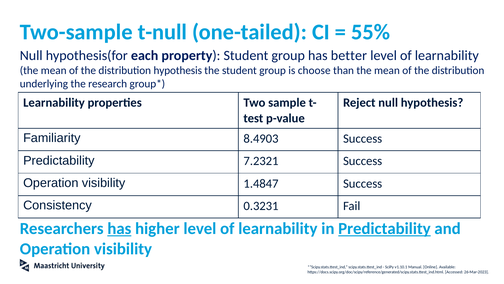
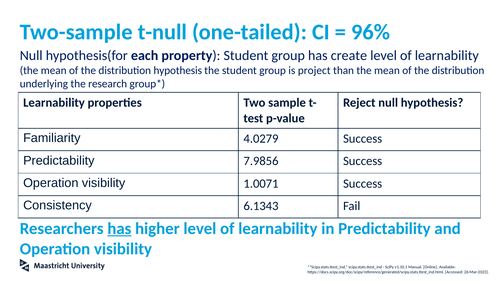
55%: 55% -> 96%
better: better -> create
choose: choose -> project
8.4903: 8.4903 -> 4.0279
7.2321: 7.2321 -> 7.9856
1.4847: 1.4847 -> 1.0071
0.3231: 0.3231 -> 6.1343
Predictability at (384, 228) underline: present -> none
